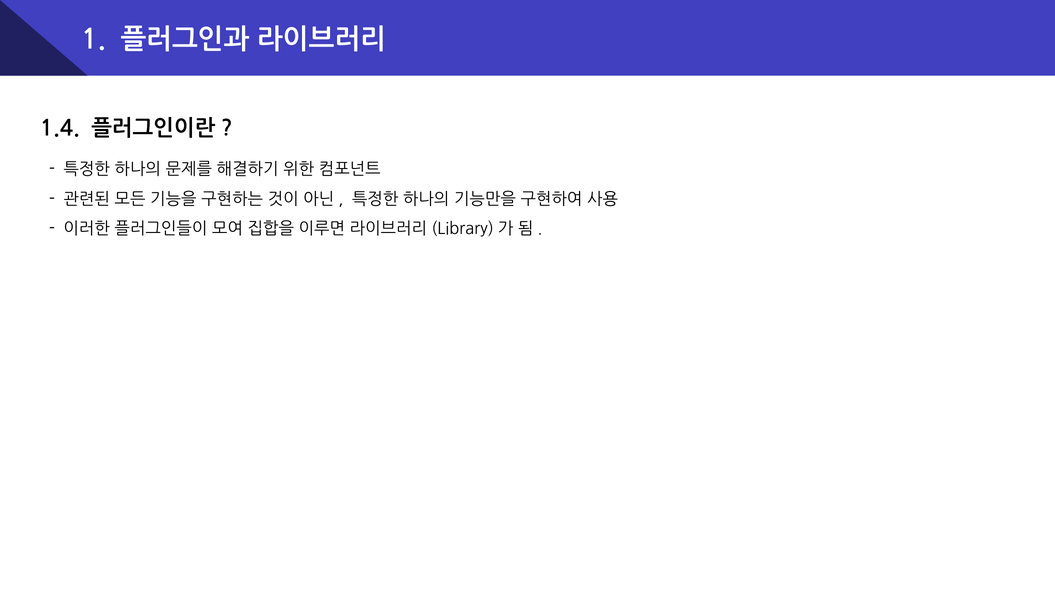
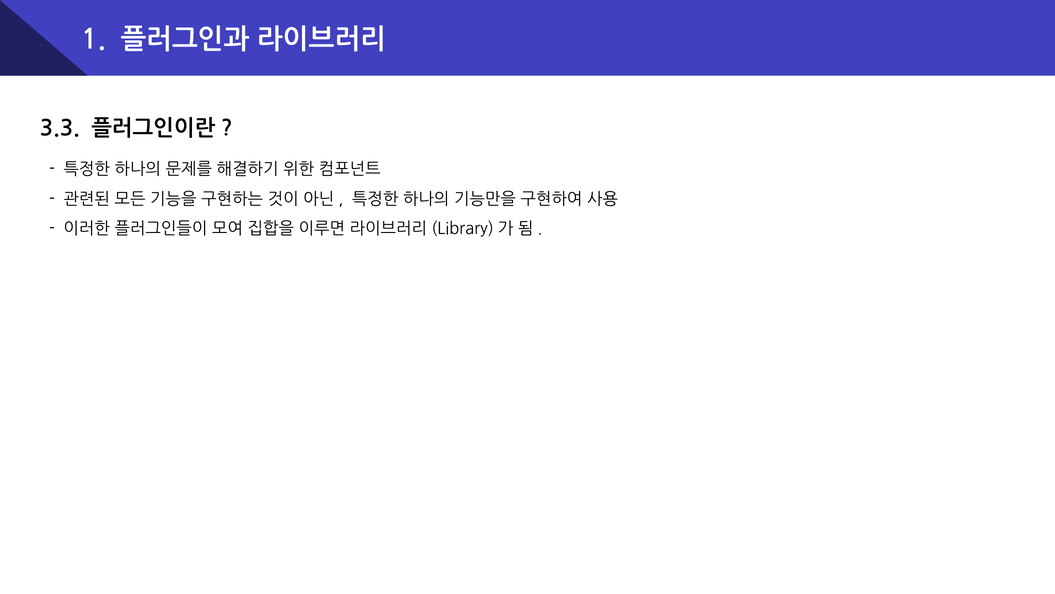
1.4: 1.4 -> 3.3
